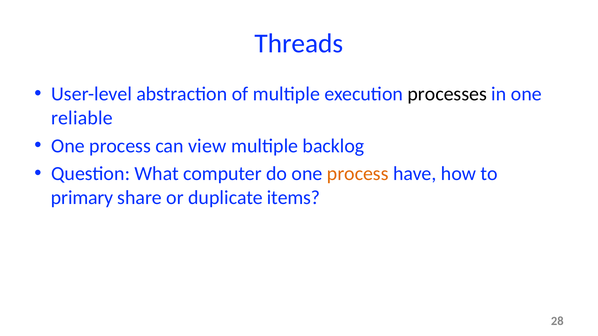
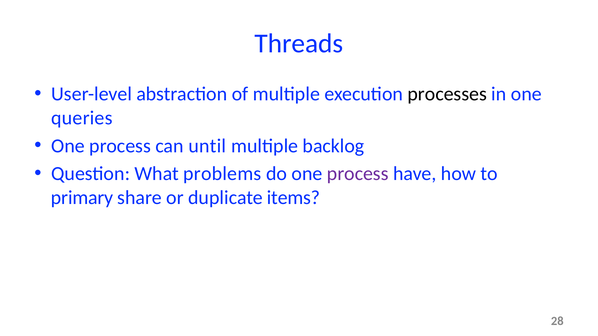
reliable: reliable -> queries
view: view -> until
computer: computer -> problems
process at (358, 174) colour: orange -> purple
